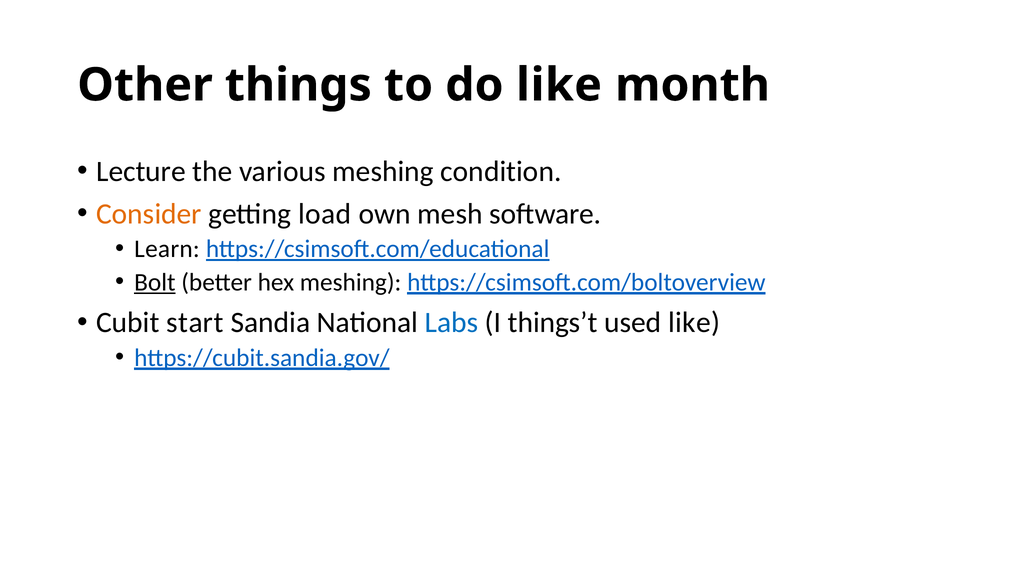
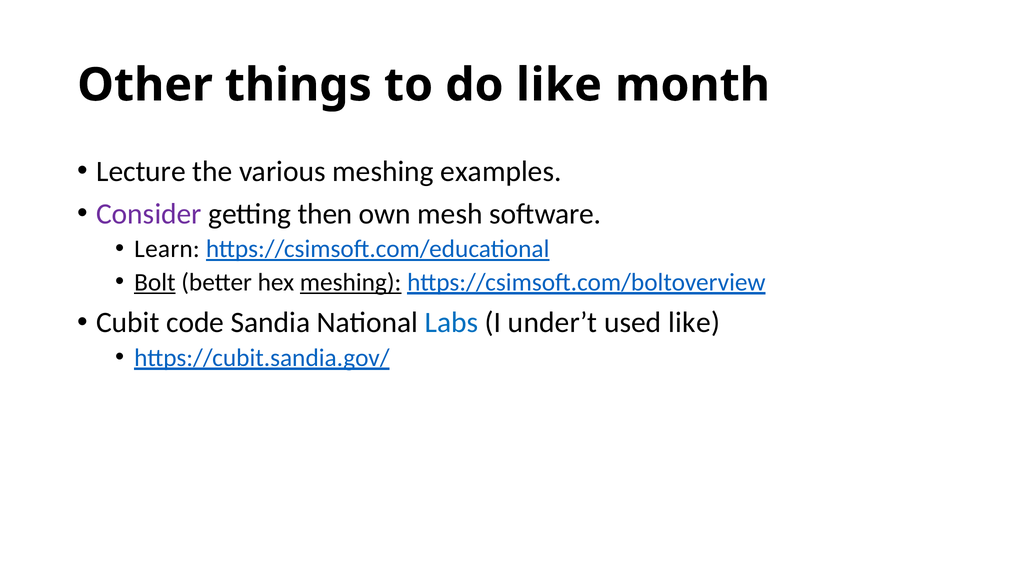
condition: condition -> examples
Consider colour: orange -> purple
load: load -> then
meshing at (351, 282) underline: none -> present
start: start -> code
things’t: things’t -> under’t
